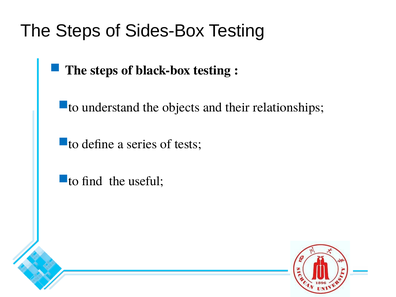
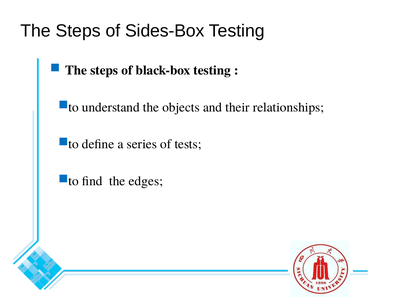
useful: useful -> edges
